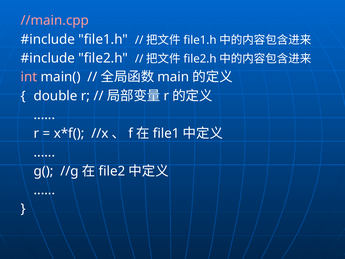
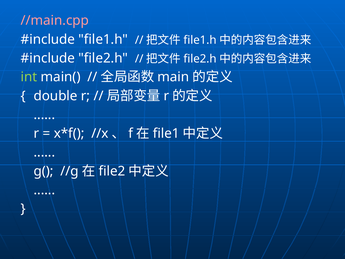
int colour: pink -> light green
